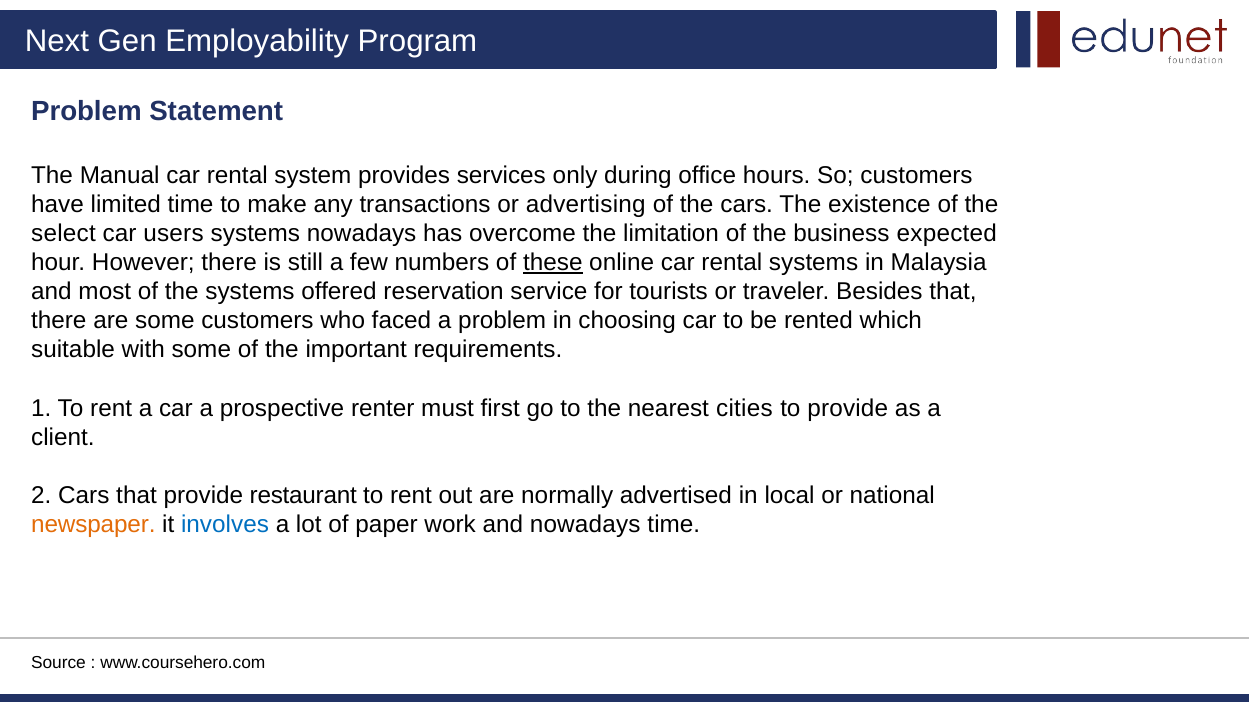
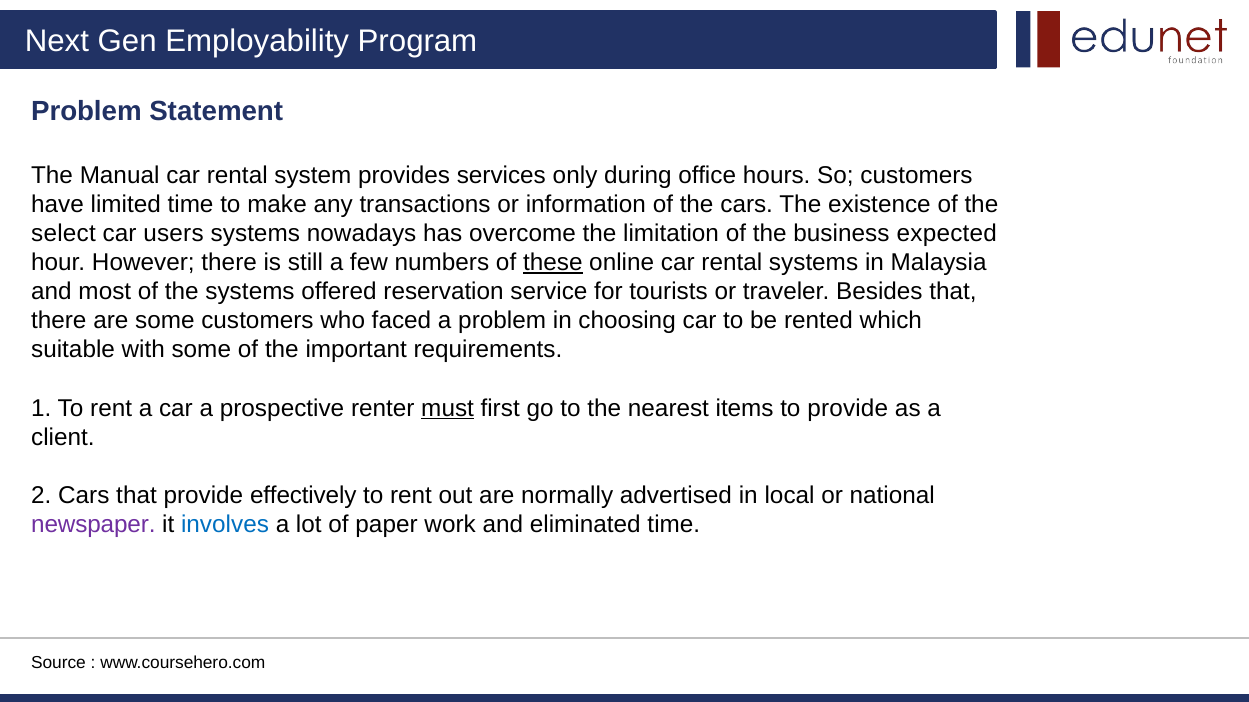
advertising: advertising -> information
must underline: none -> present
cities: cities -> items
restaurant: restaurant -> effectively
newspaper colour: orange -> purple
and nowadays: nowadays -> eliminated
